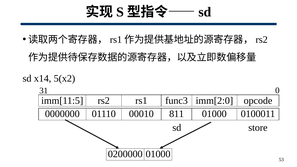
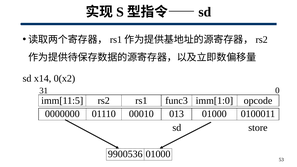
5(x2: 5(x2 -> 0(x2
imm[2:0: imm[2:0 -> imm[1:0
811: 811 -> 013
0200000: 0200000 -> 9900536
